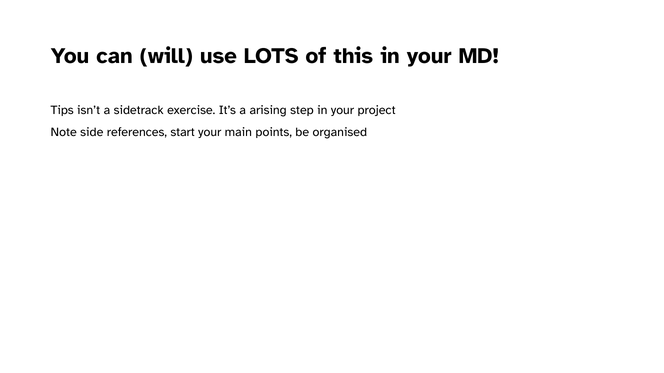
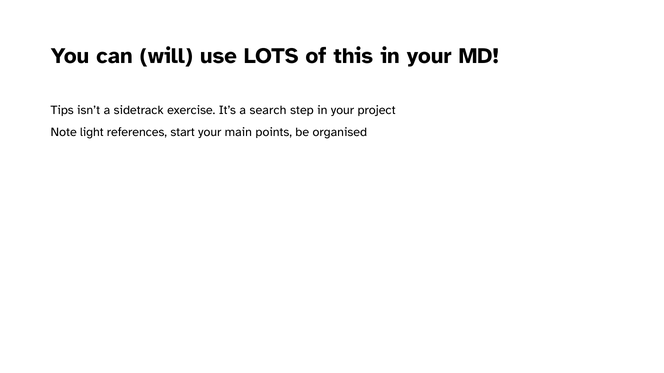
arising: arising -> search
side: side -> light
